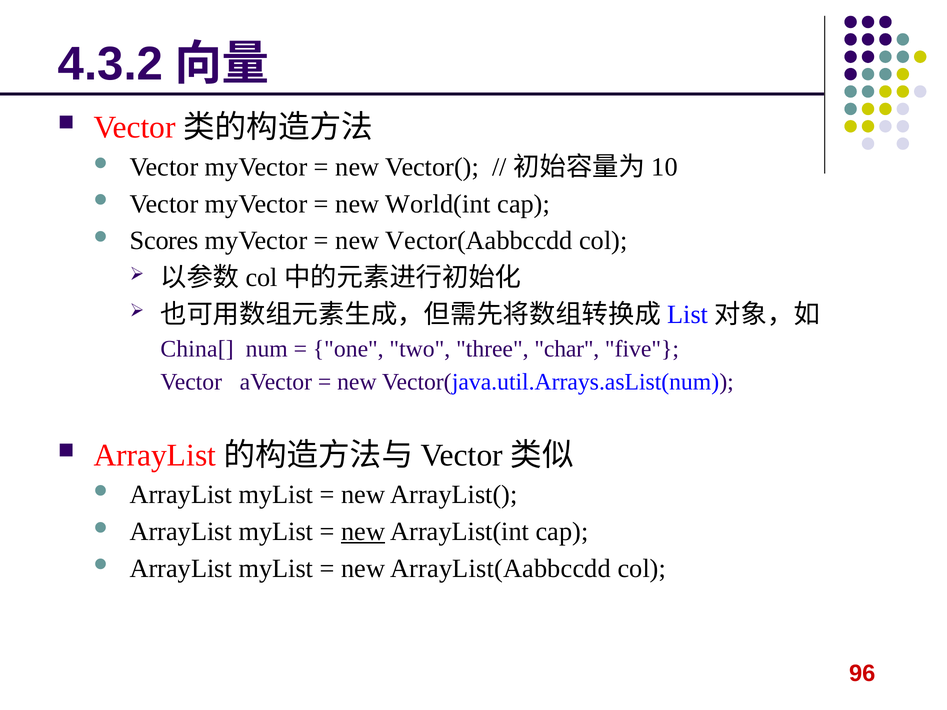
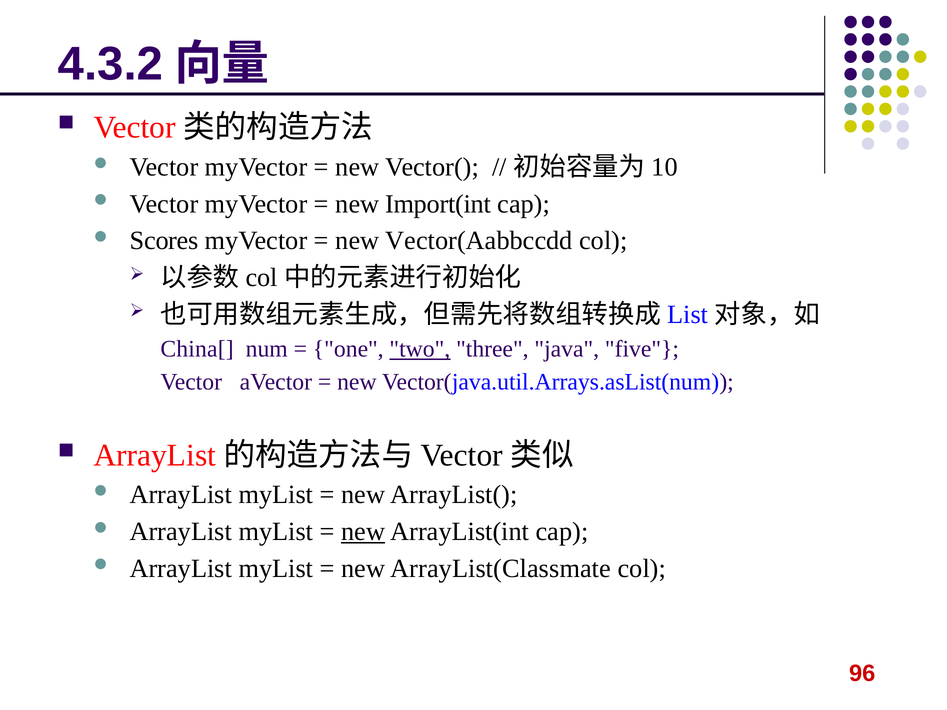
World(int: World(int -> Import(int
two underline: none -> present
char: char -> java
ArrayList(Aabbccdd: ArrayList(Aabbccdd -> ArrayList(Classmate
